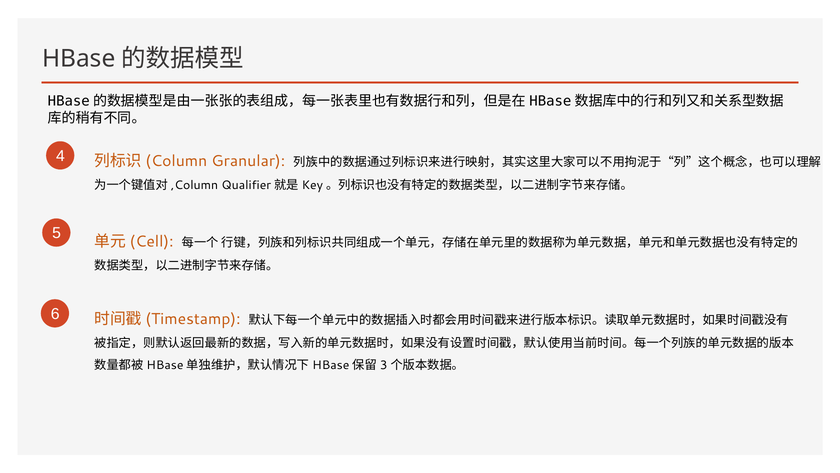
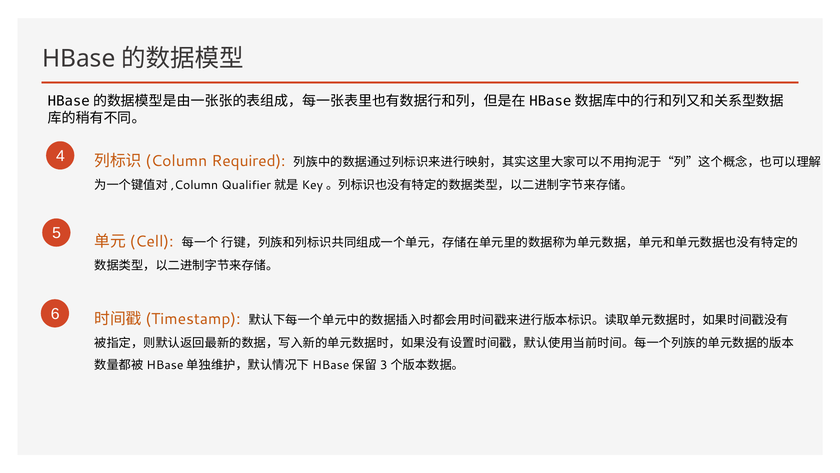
Granular: Granular -> Required
